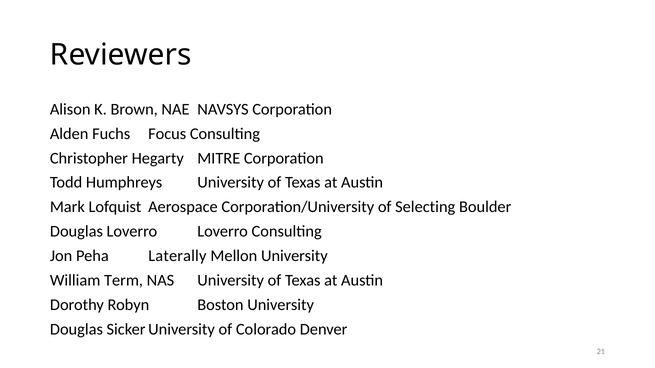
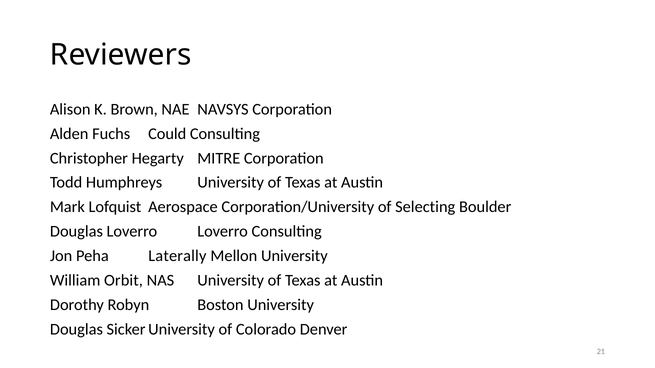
Focus: Focus -> Could
Term: Term -> Orbit
